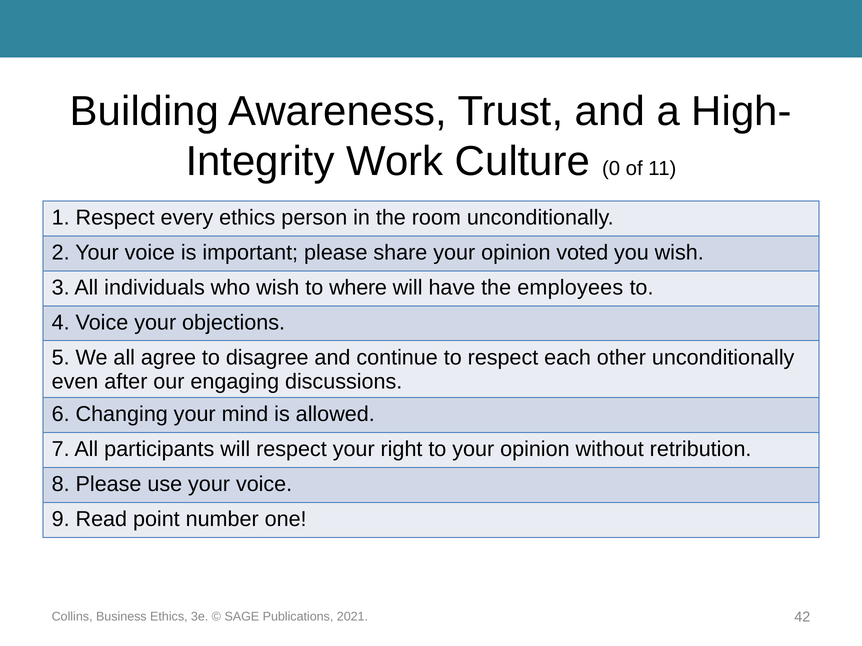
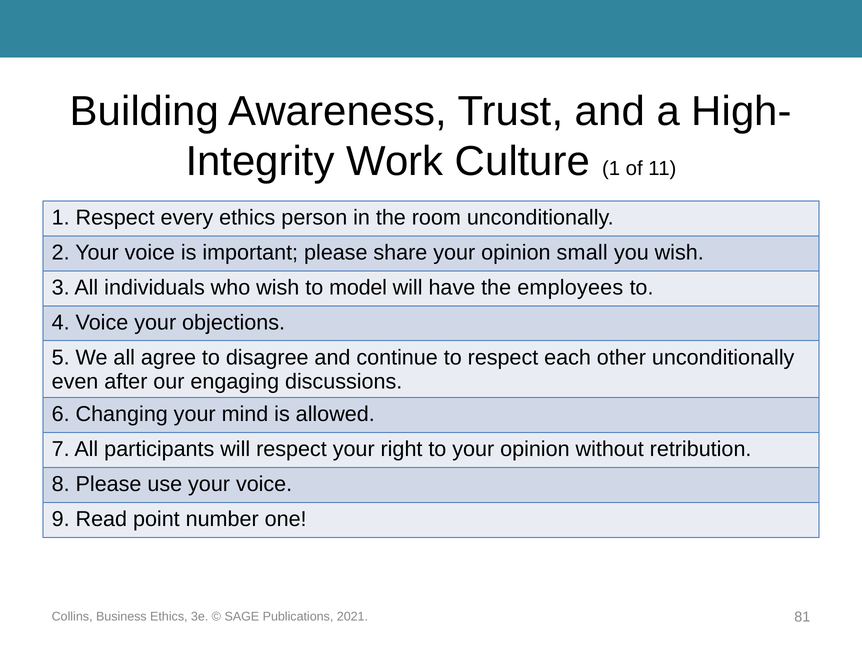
Culture 0: 0 -> 1
voted: voted -> small
where: where -> model
42: 42 -> 81
